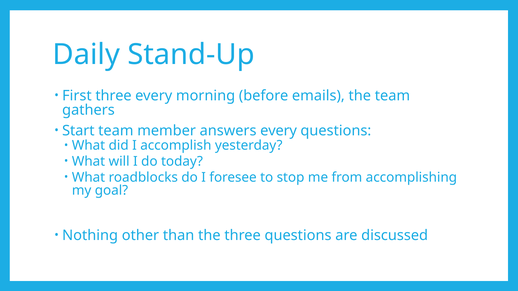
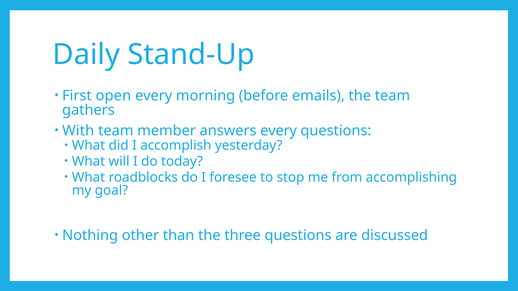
First three: three -> open
Start: Start -> With
